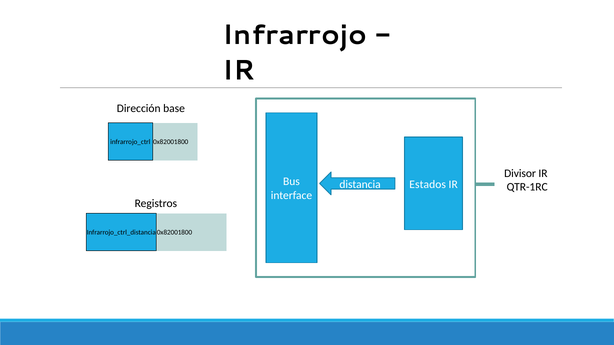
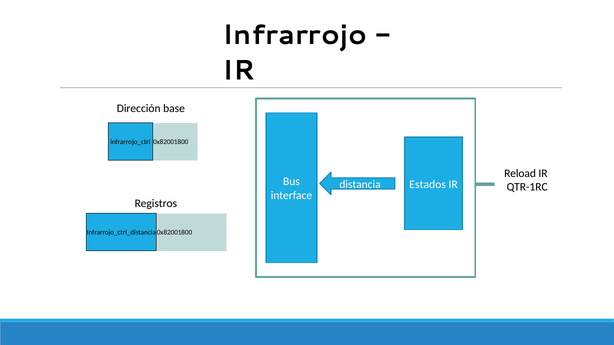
Divisor: Divisor -> Reload
